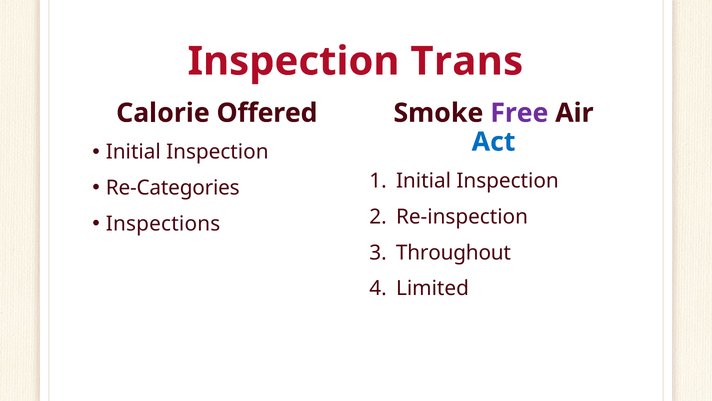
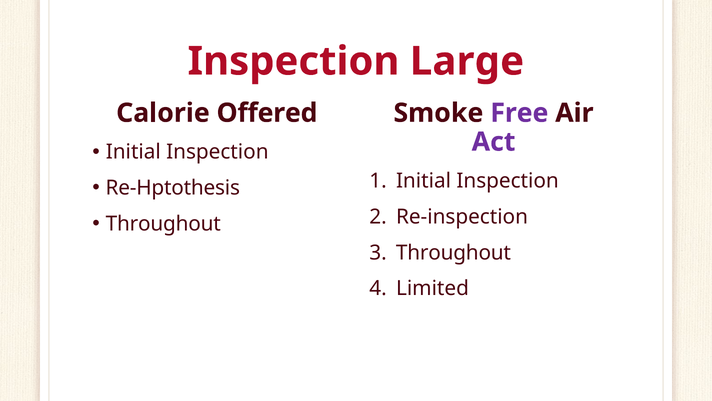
Trans: Trans -> Large
Act colour: blue -> purple
Re-Categories: Re-Categories -> Re-Hptothesis
Inspections at (163, 224): Inspections -> Throughout
